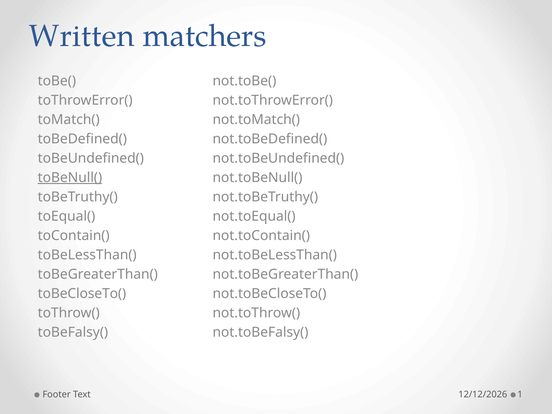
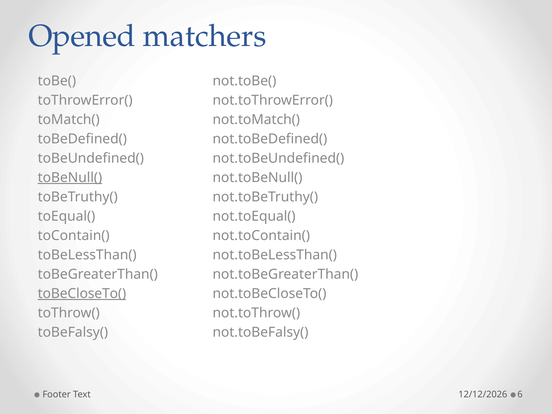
Written: Written -> Opened
toBeCloseTo( underline: none -> present
1: 1 -> 6
